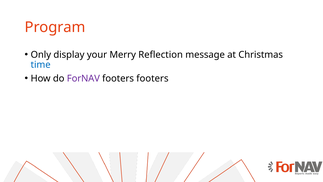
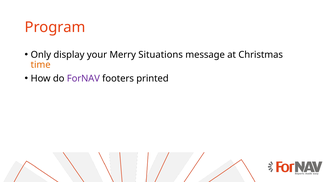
Reflection: Reflection -> Situations
time colour: blue -> orange
footers footers: footers -> printed
